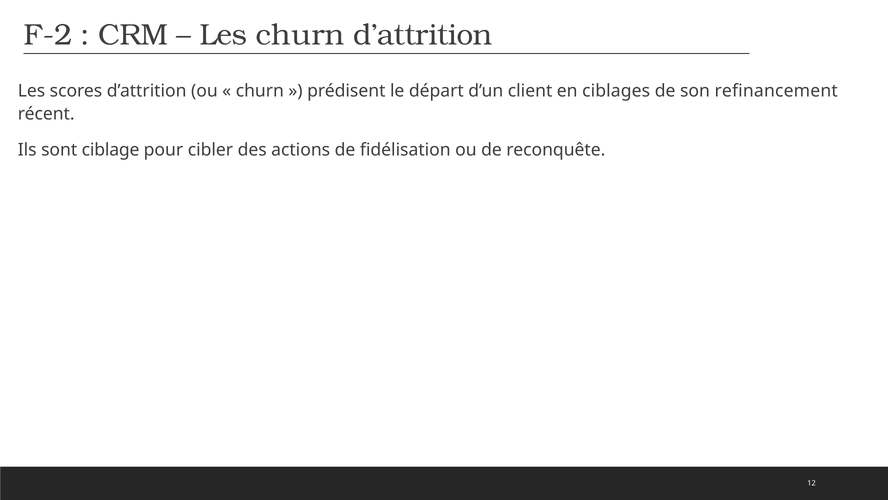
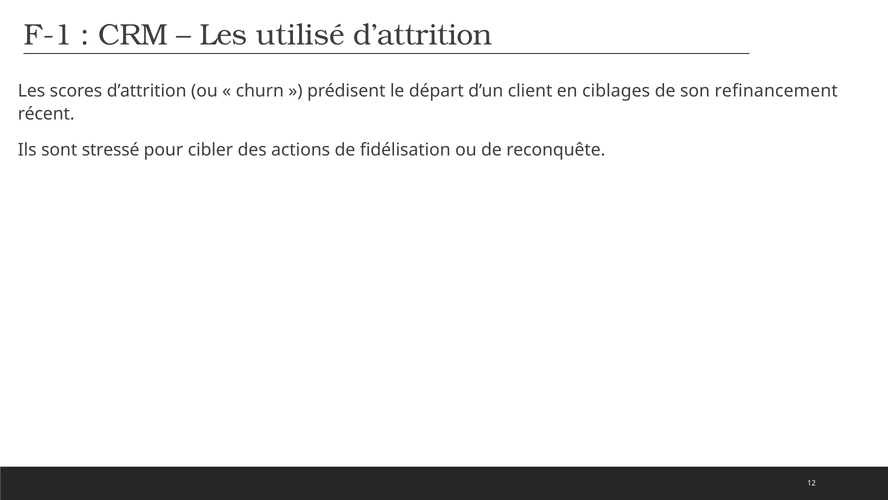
F-2: F-2 -> F-1
Les churn: churn -> utilisé
ciblage: ciblage -> stressé
